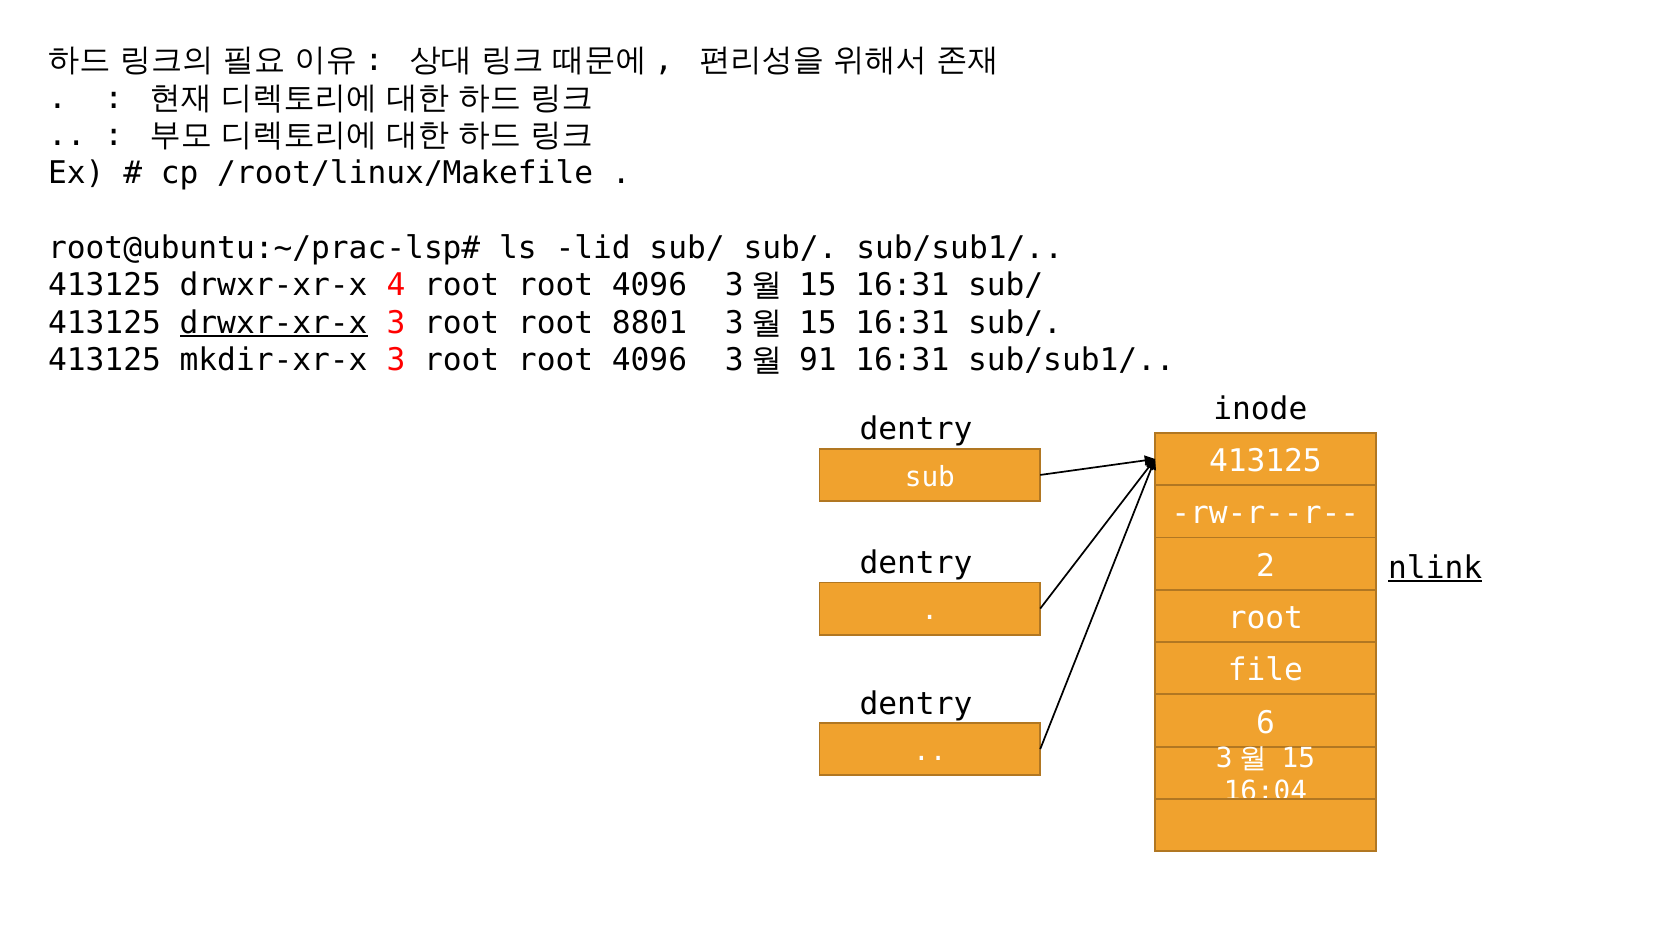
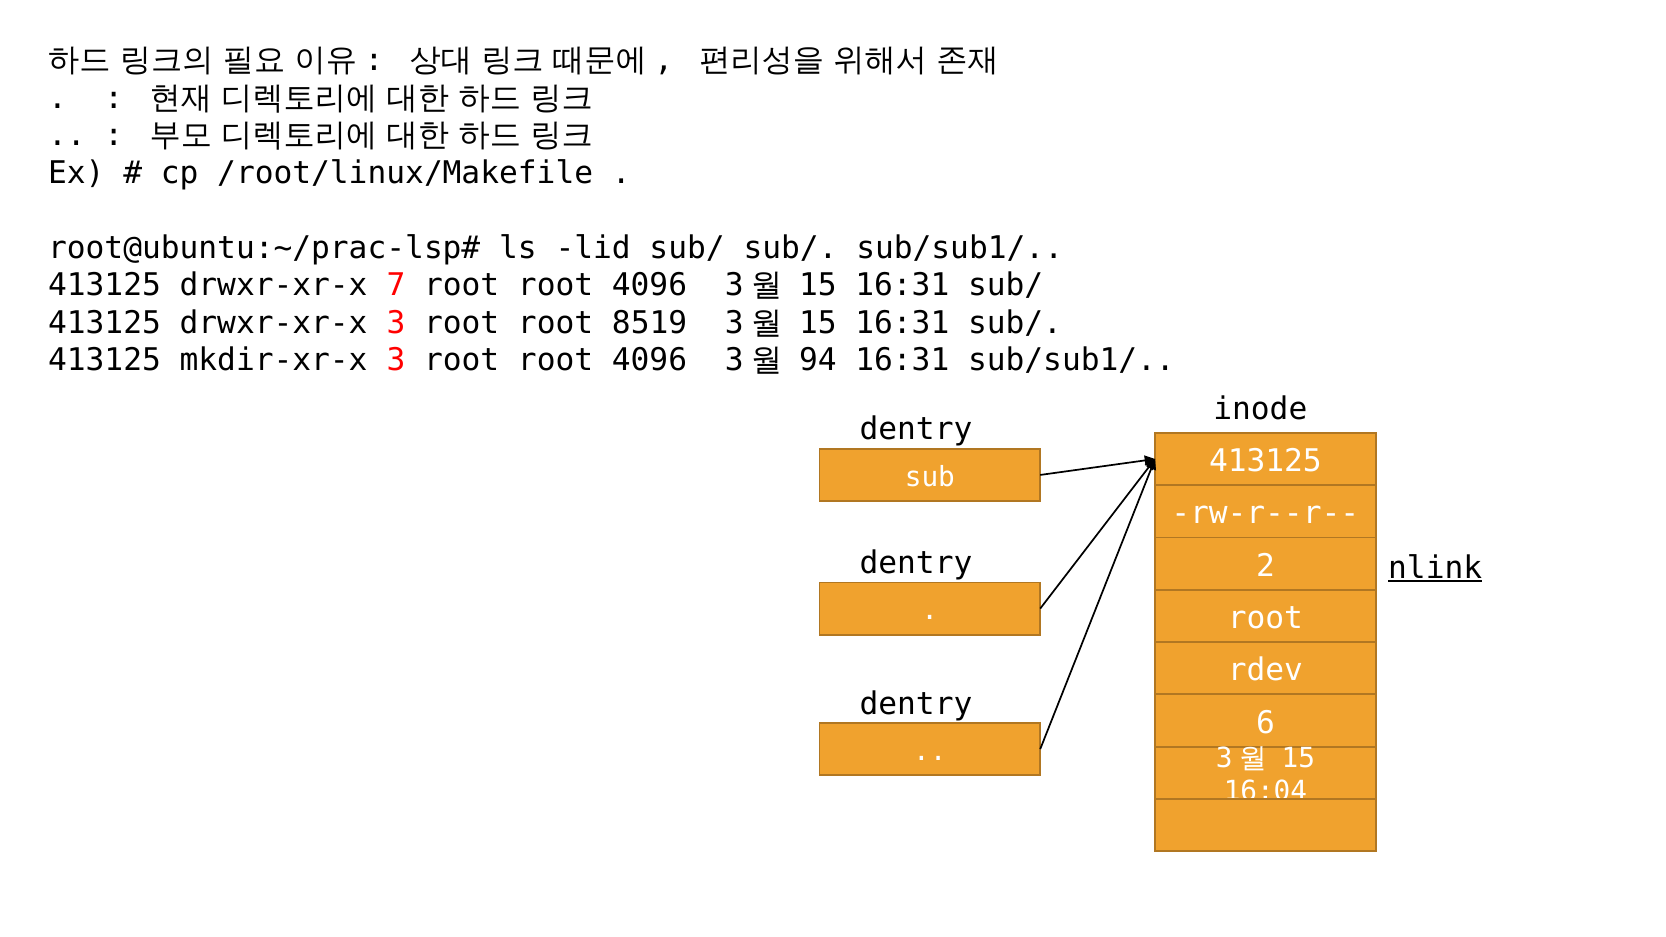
4: 4 -> 7
drwxr-xr-x at (274, 323) underline: present -> none
8801: 8801 -> 8519
91: 91 -> 94
file: file -> rdev
